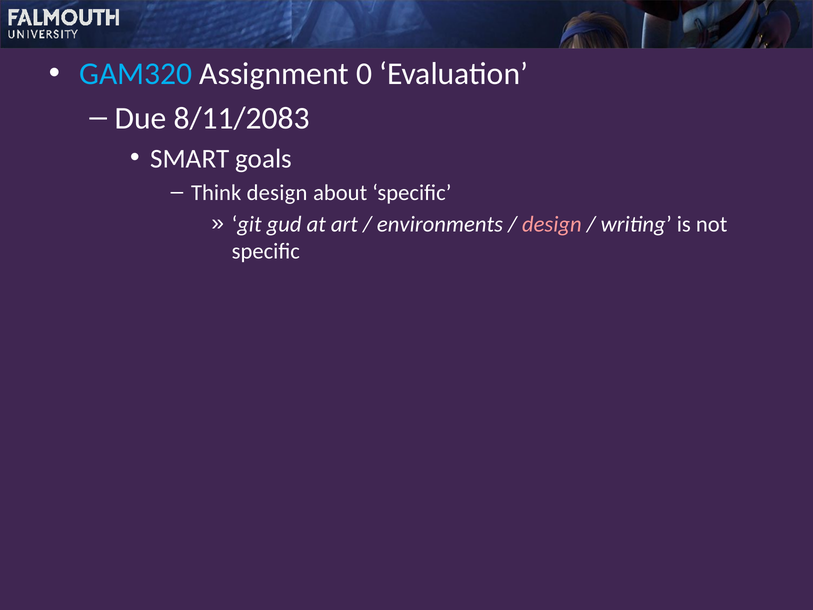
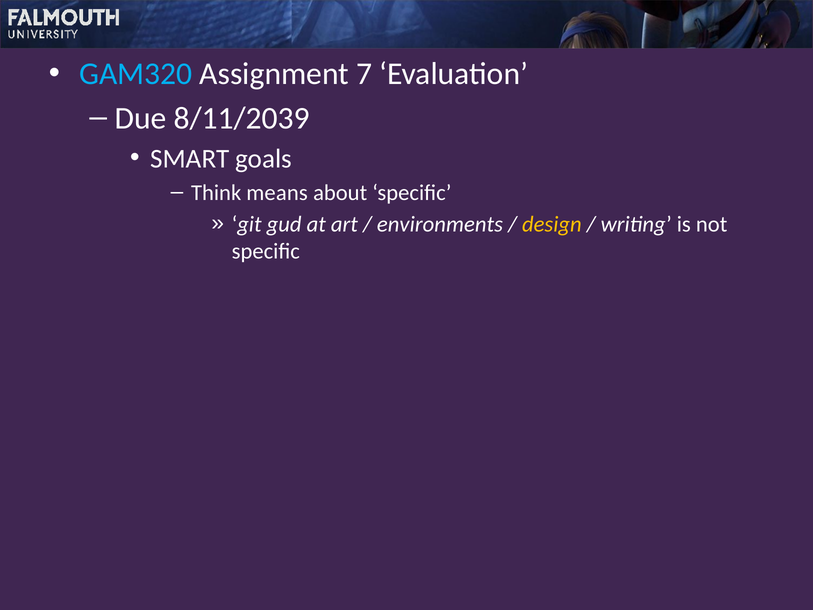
0: 0 -> 7
8/11/2083: 8/11/2083 -> 8/11/2039
Think design: design -> means
design at (552, 224) colour: pink -> yellow
